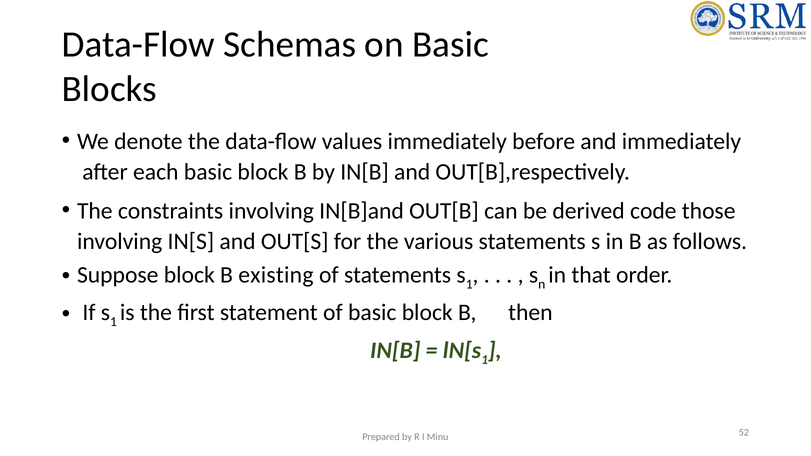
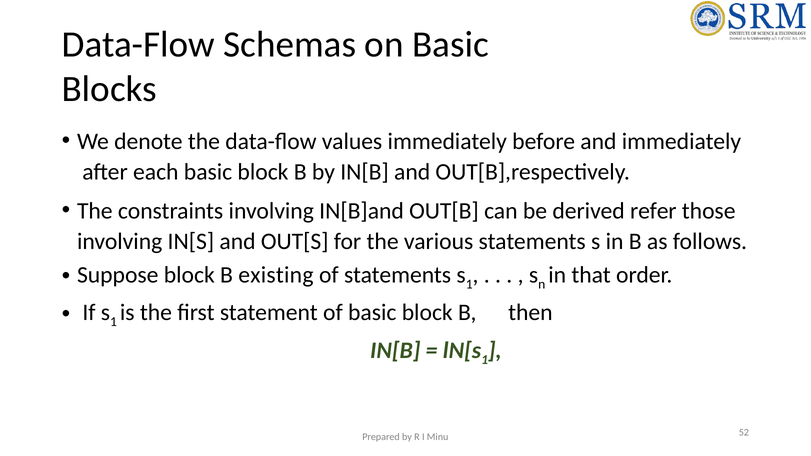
code: code -> refer
